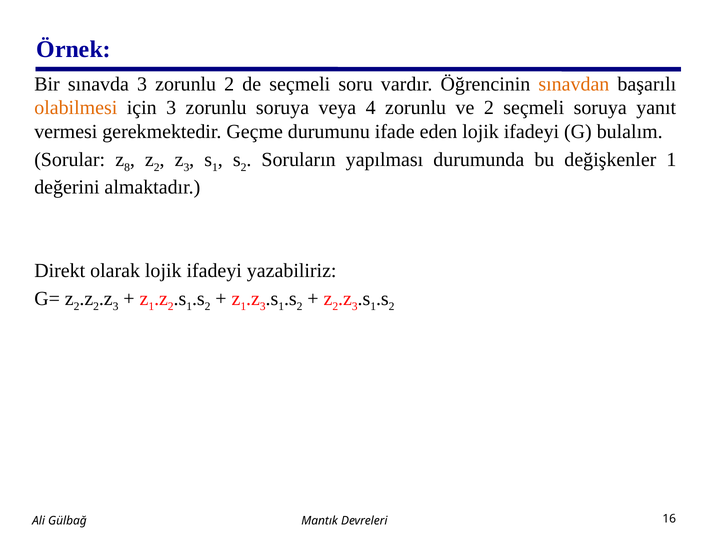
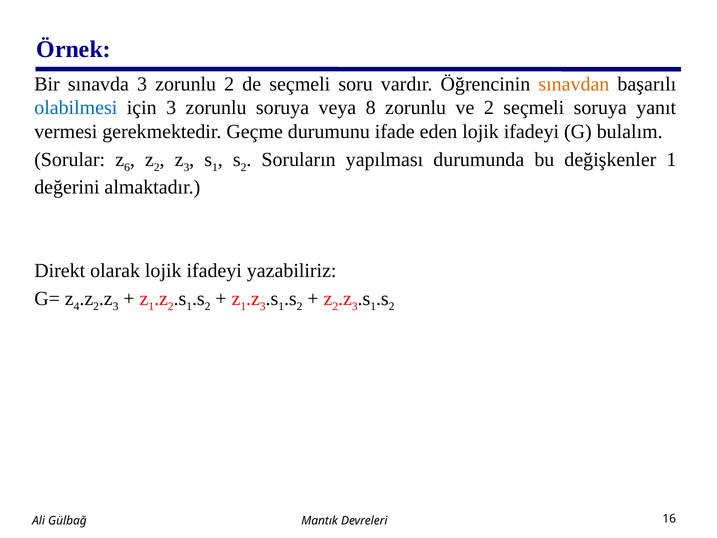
olabilmesi colour: orange -> blue
4: 4 -> 8
8: 8 -> 6
2 at (77, 306): 2 -> 4
